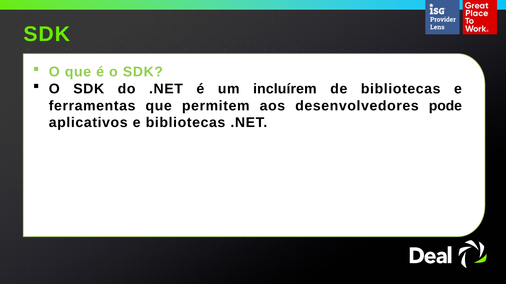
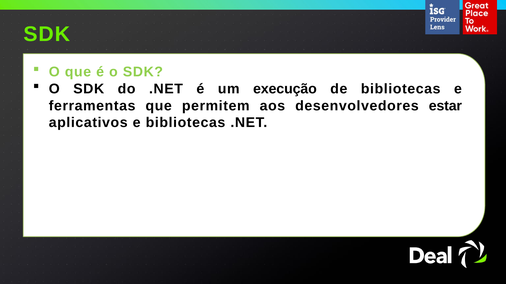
incluírem: incluírem -> execução
pode: pode -> estar
